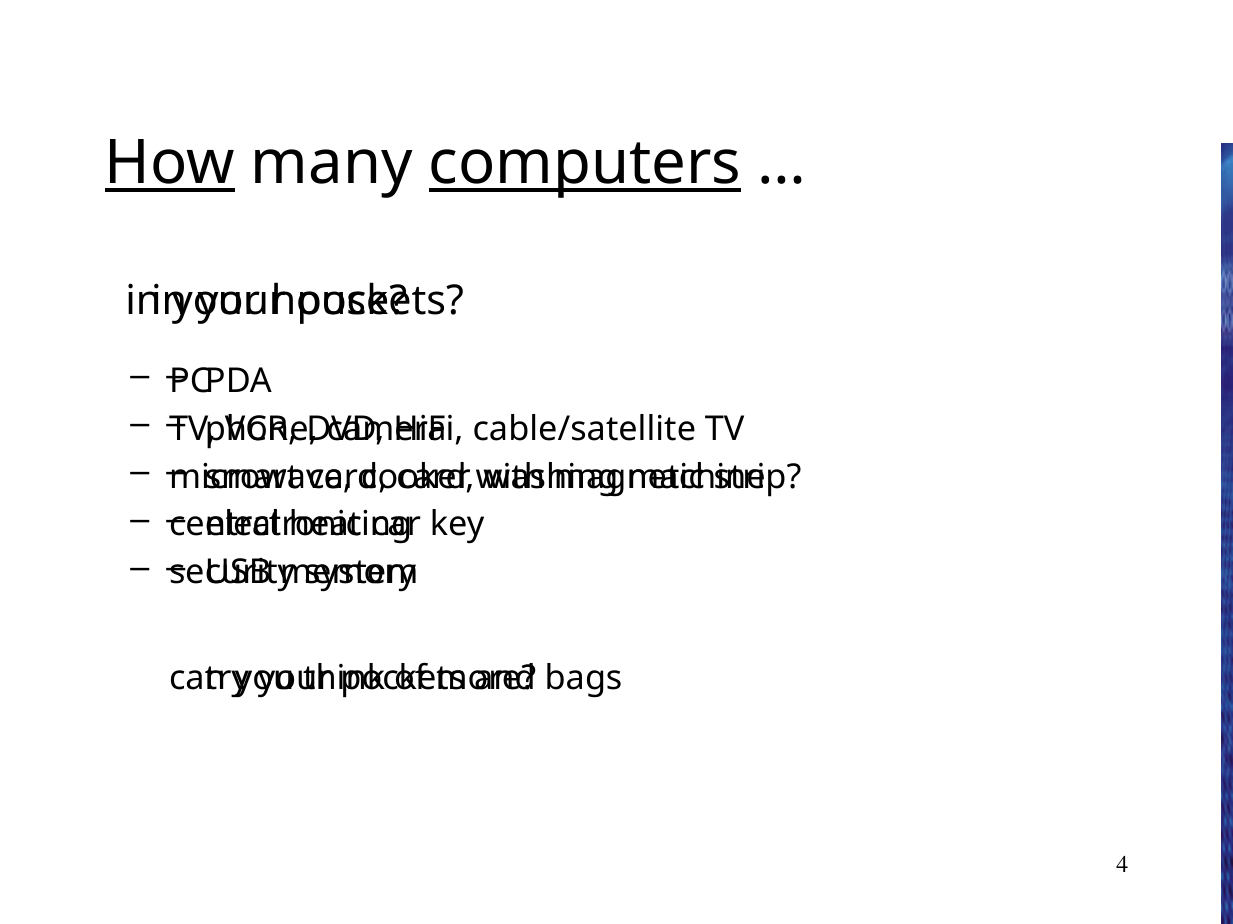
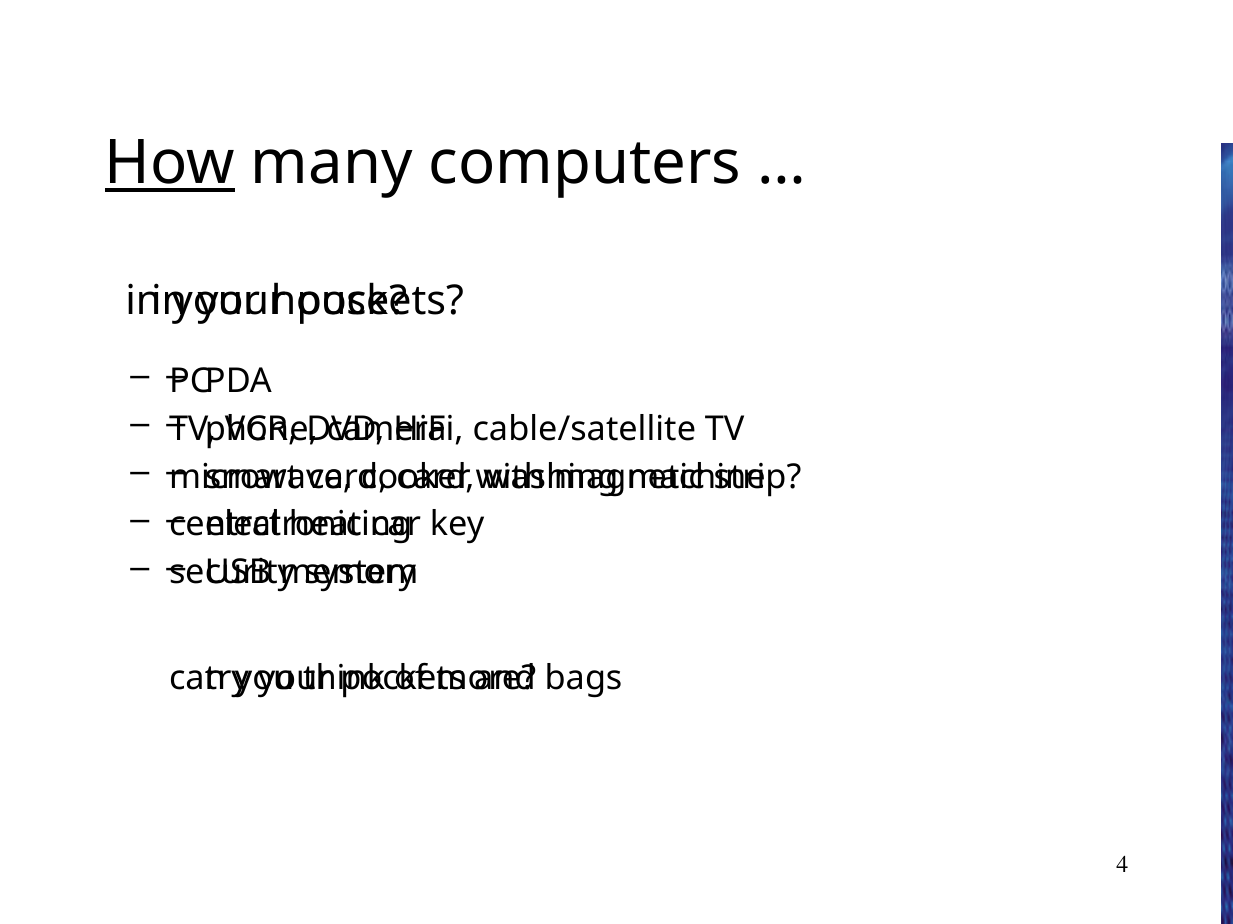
computers underline: present -> none
